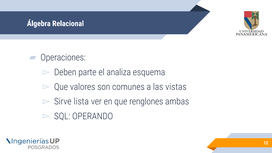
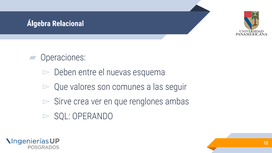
parte: parte -> entre
analiza: analiza -> nuevas
vistas: vistas -> seguir
lista: lista -> crea
